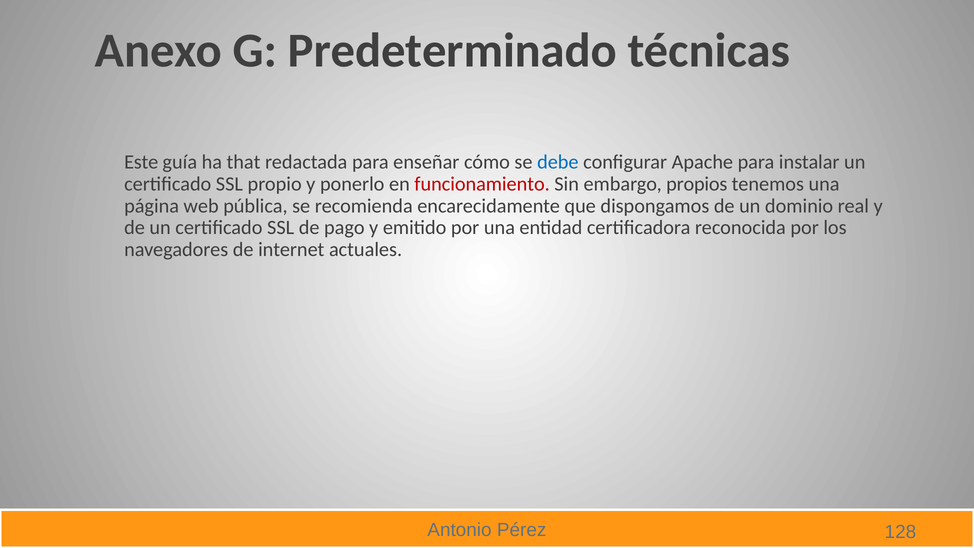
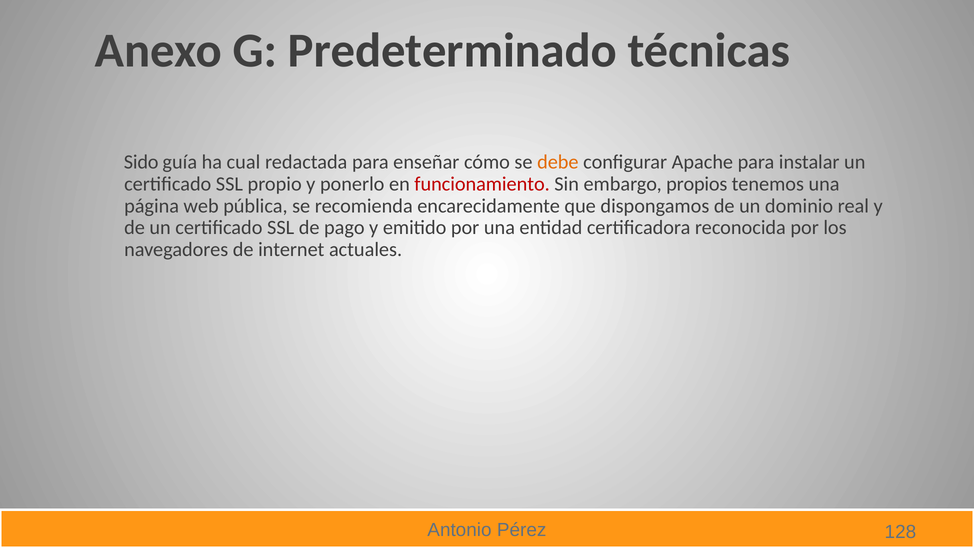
Este: Este -> Sido
that: that -> cual
debe colour: blue -> orange
